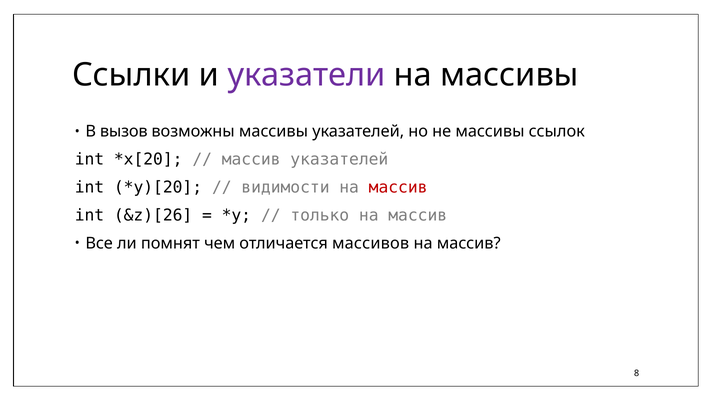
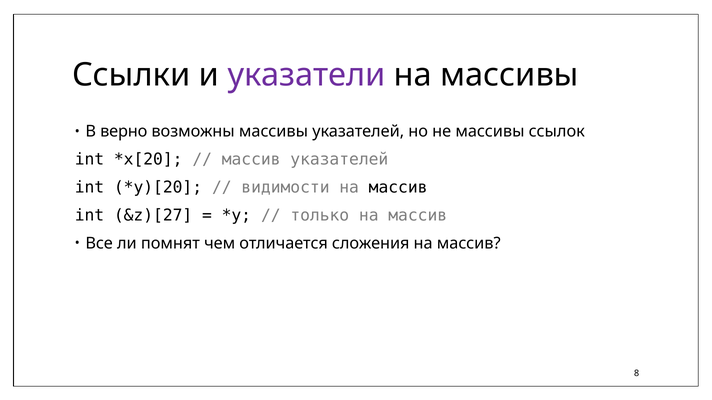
вызов: вызов -> верно
массив at (398, 188) colour: red -> black
&z)[26: &z)[26 -> &z)[27
массивов: массивов -> сложения
